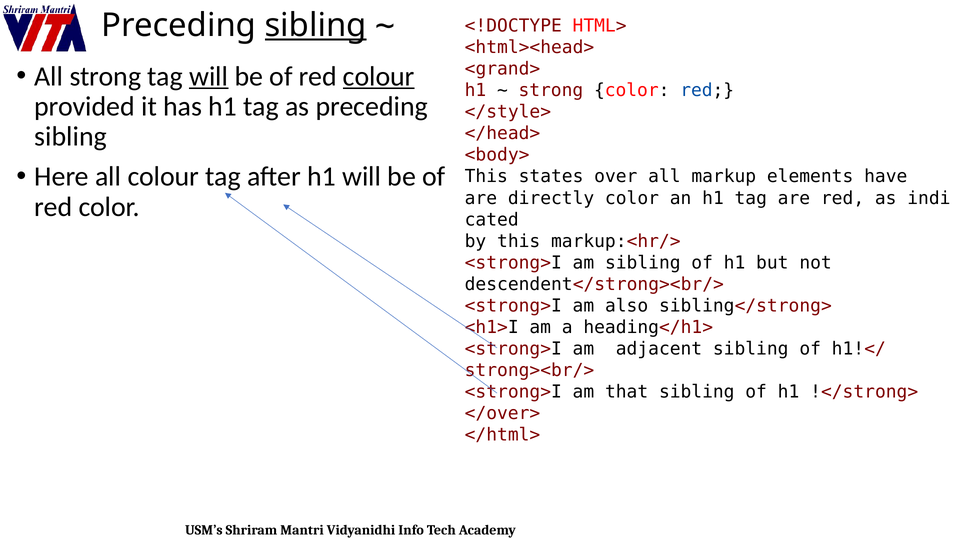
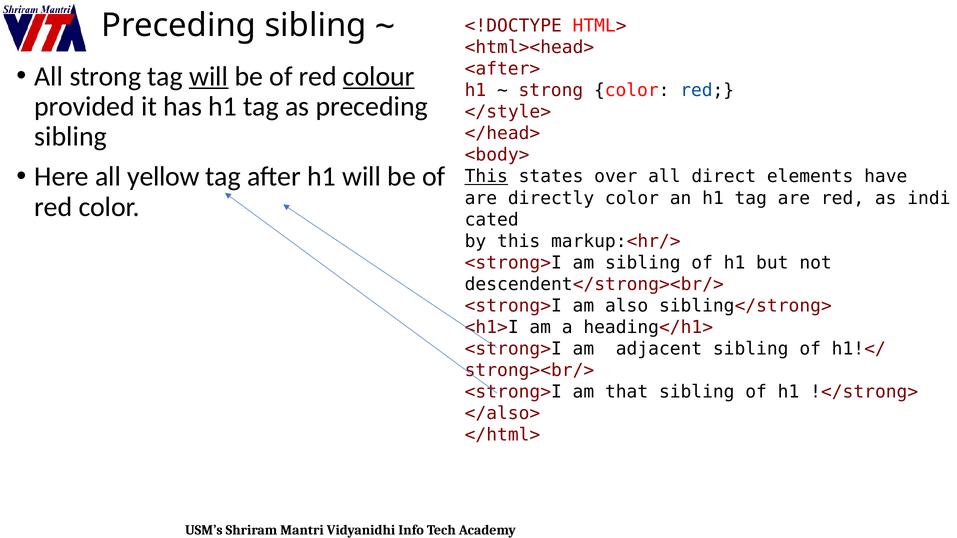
sibling at (316, 25) underline: present -> none
<grand>: <grand> -> <after>
all colour: colour -> yellow
This at (486, 177) underline: none -> present
markup: markup -> direct
</over>: </over> -> </also>
